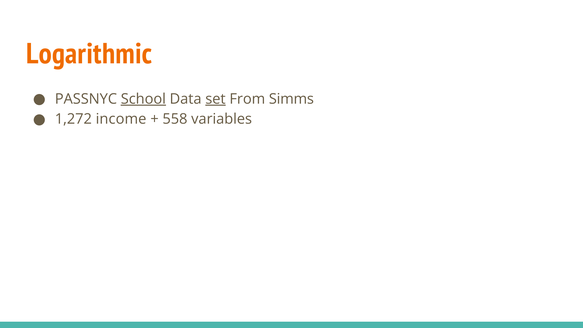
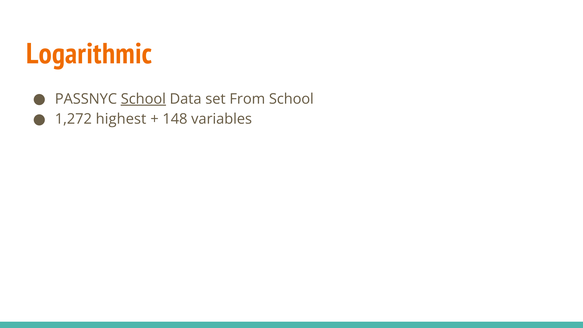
set underline: present -> none
From Simms: Simms -> School
income: income -> highest
558: 558 -> 148
